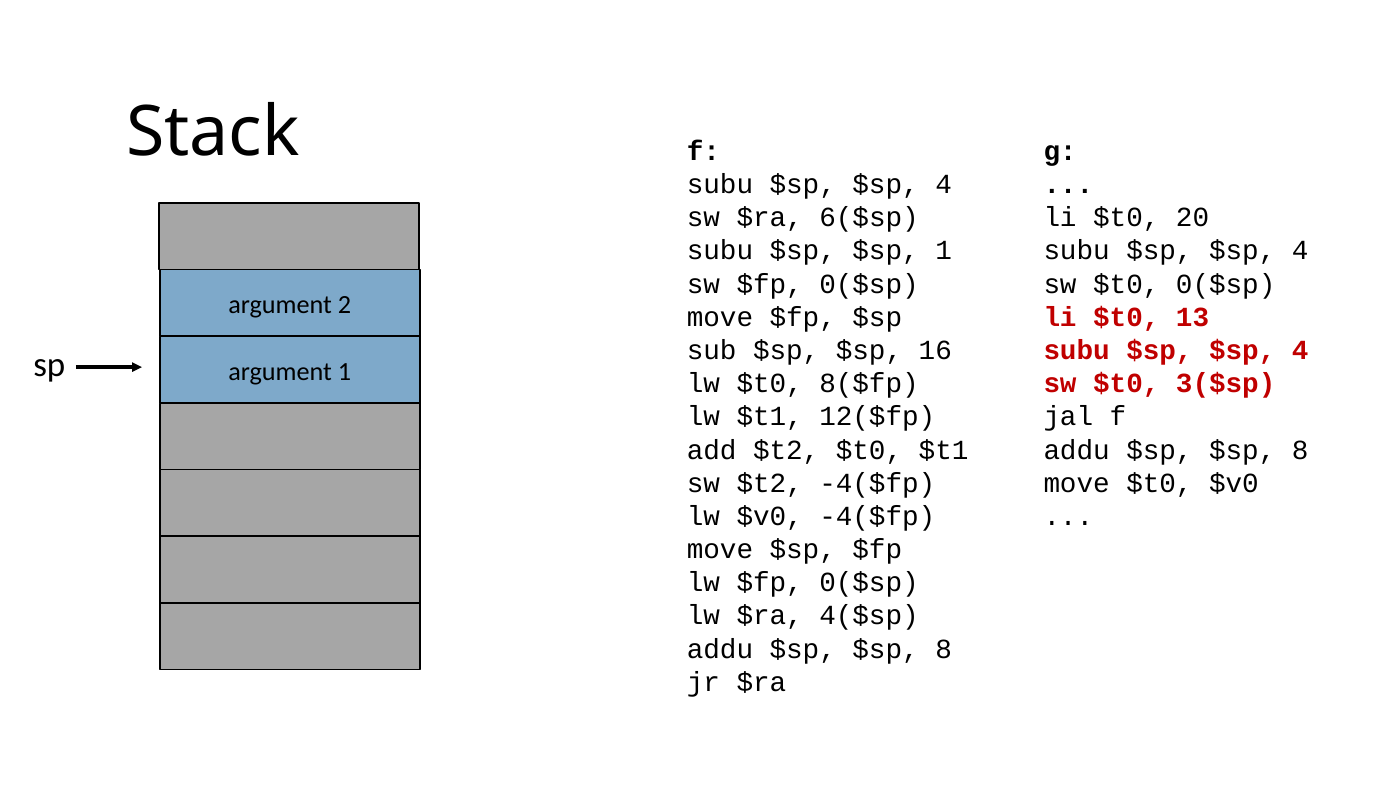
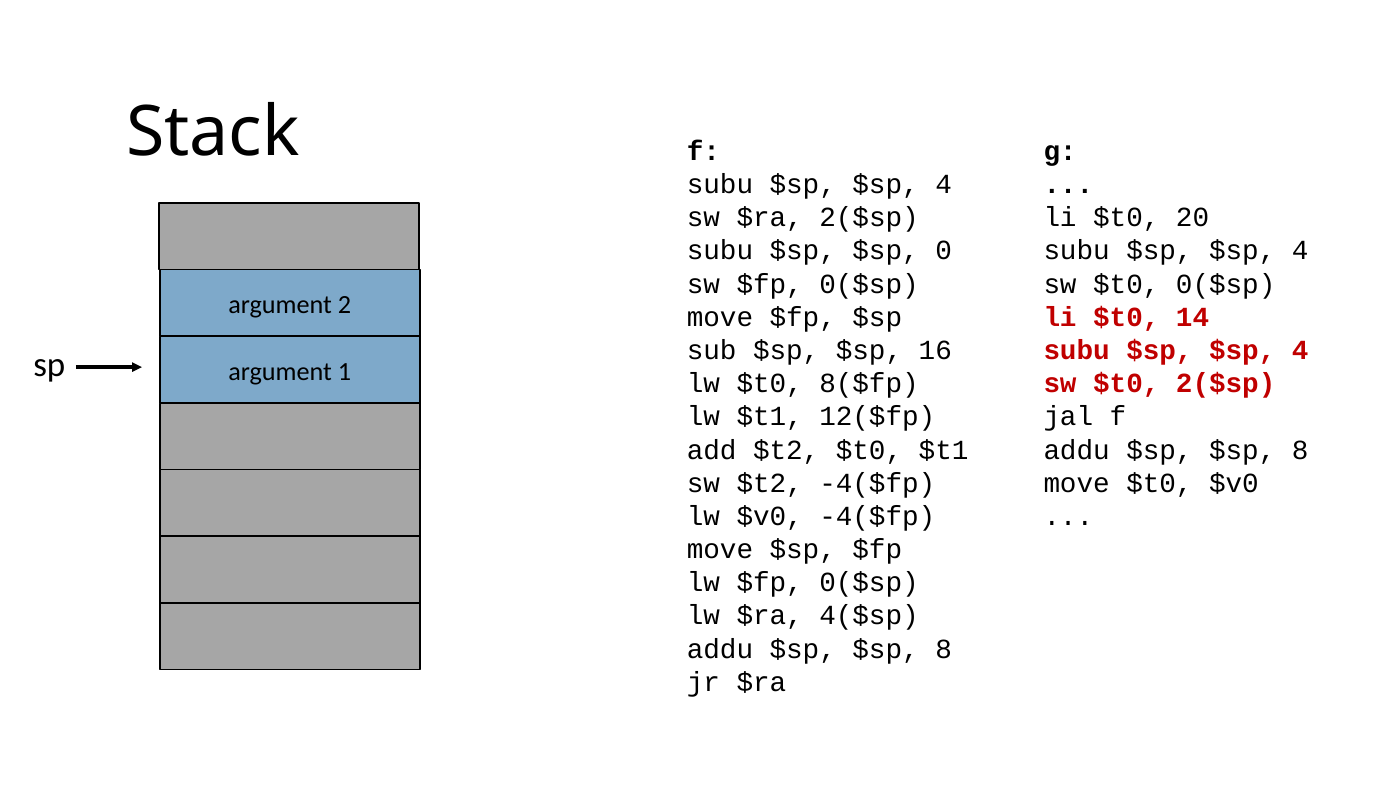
$ra 6($sp: 6($sp -> 2($sp
$sp 1: 1 -> 0
13: 13 -> 14
$t0 3($sp: 3($sp -> 2($sp
